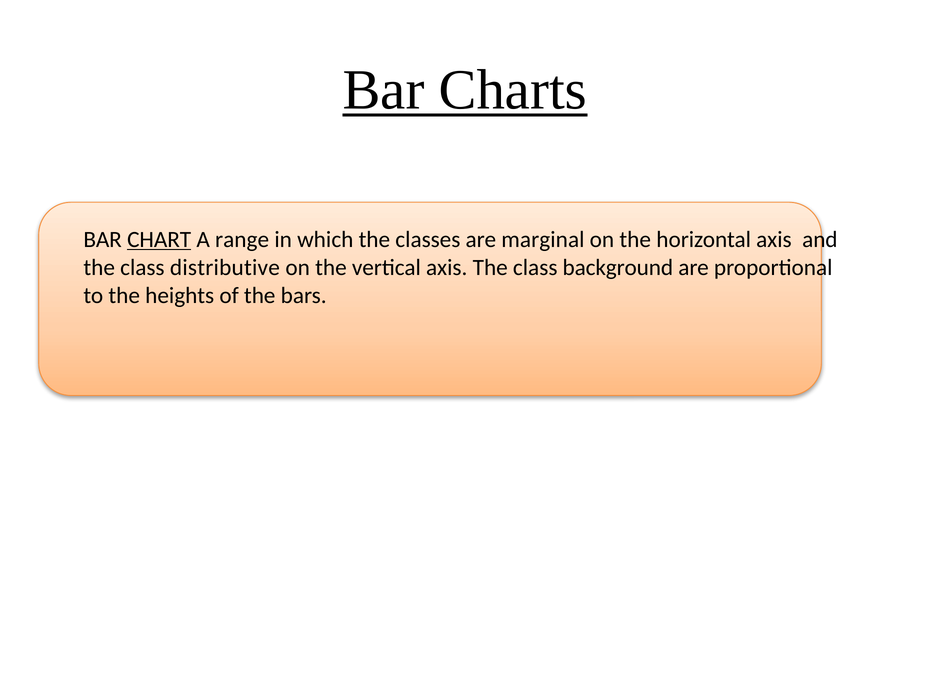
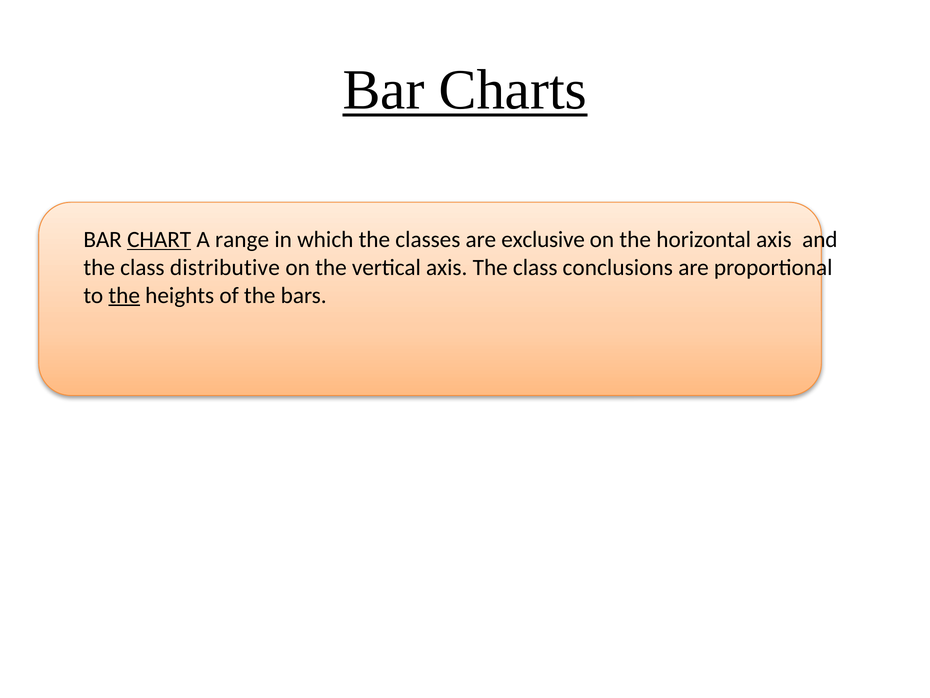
marginal: marginal -> exclusive
background: background -> conclusions
the at (124, 295) underline: none -> present
